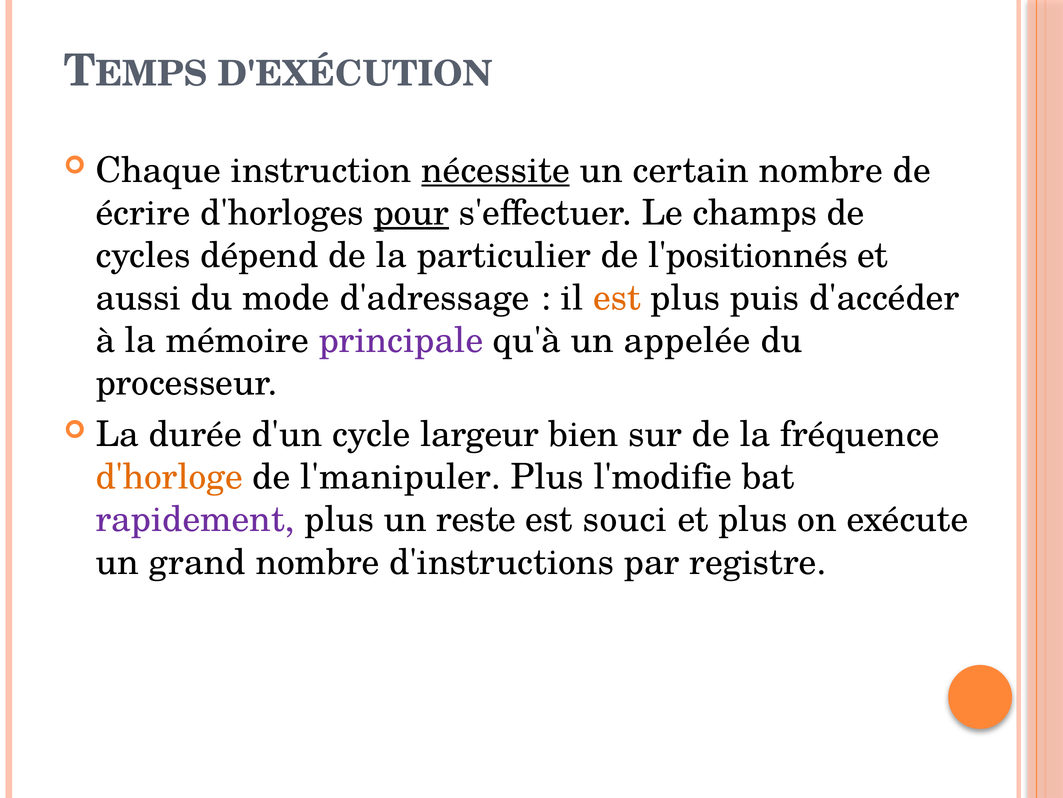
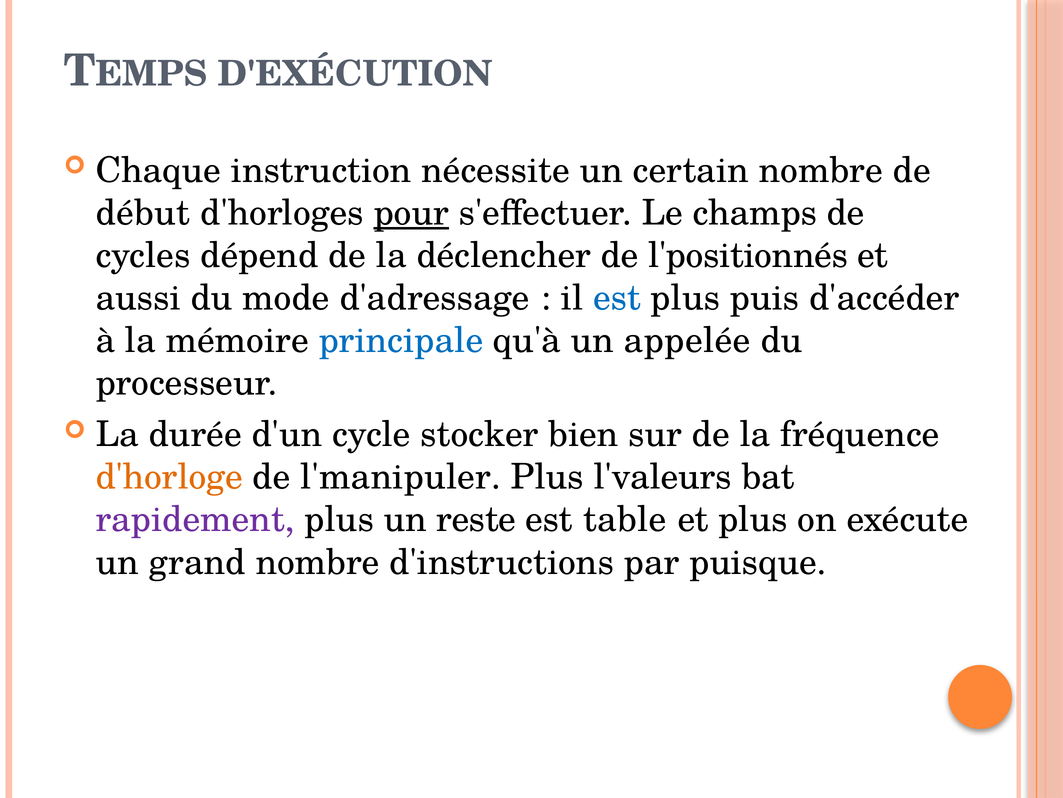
nécessite underline: present -> none
écrire: écrire -> début
particulier: particulier -> déclencher
est at (617, 298) colour: orange -> blue
principale colour: purple -> blue
largeur: largeur -> stocker
l'modifie: l'modifie -> l'valeurs
souci: souci -> table
registre: registre -> puisque
